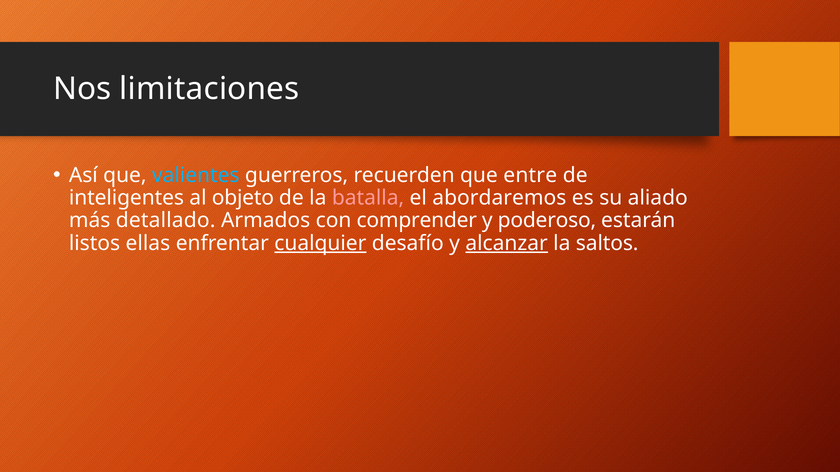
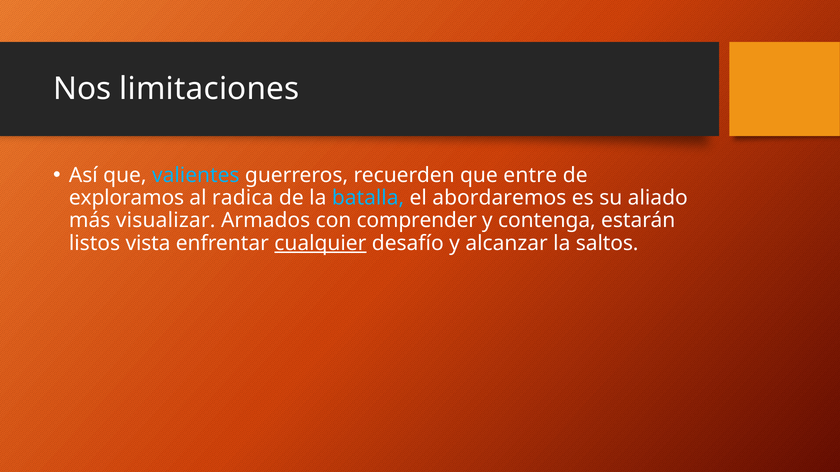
inteligentes: inteligentes -> exploramos
objeto: objeto -> radica
batalla colour: pink -> light blue
detallado: detallado -> visualizar
poderoso: poderoso -> contenga
ellas: ellas -> vista
alcanzar underline: present -> none
